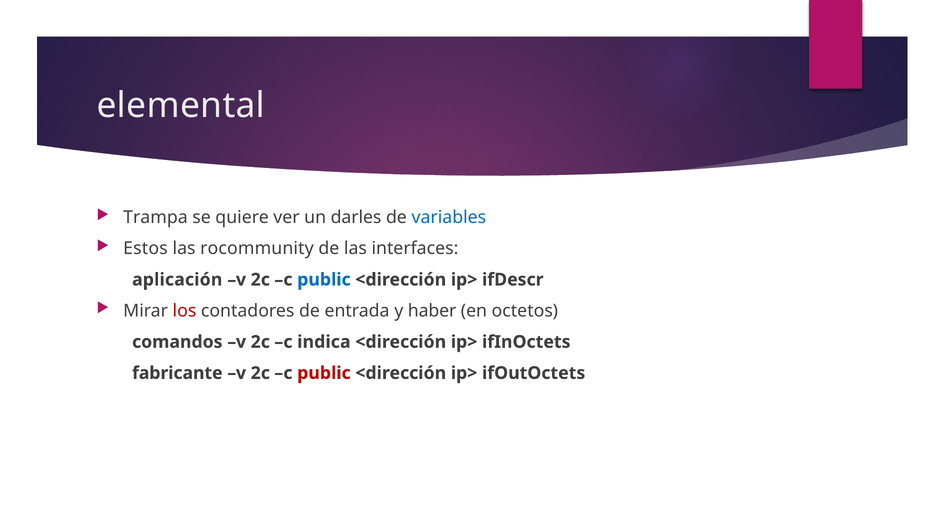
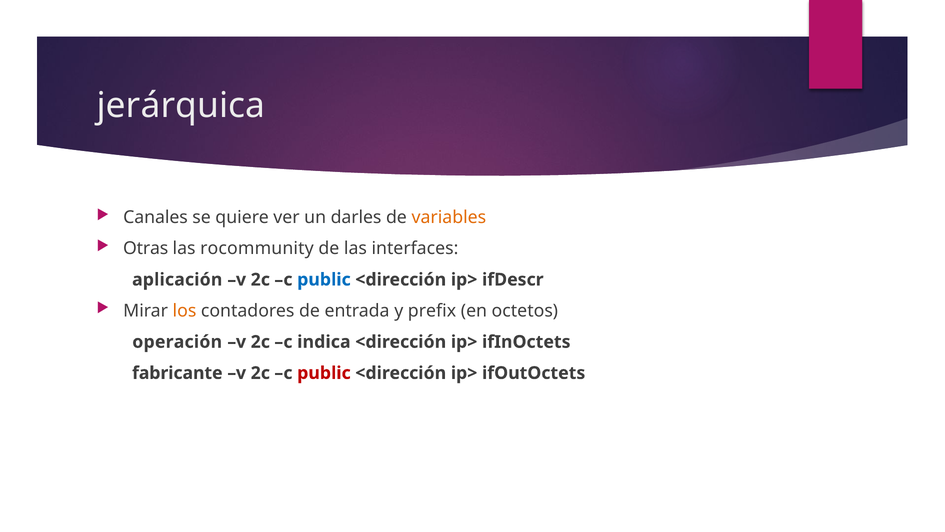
elemental: elemental -> jerárquica
Trampa: Trampa -> Canales
variables colour: blue -> orange
Estos: Estos -> Otras
los colour: red -> orange
haber: haber -> prefix
comandos: comandos -> operación
